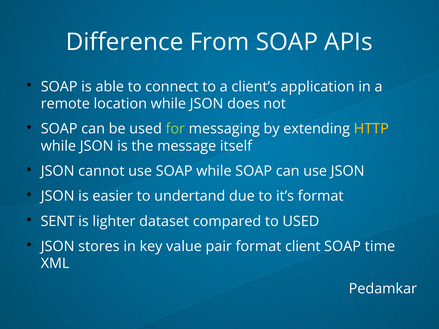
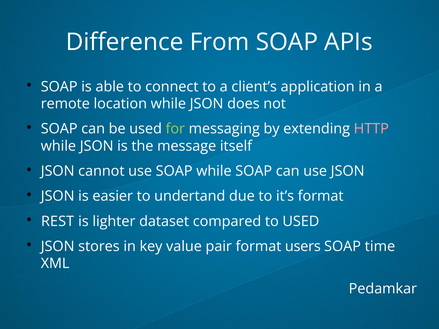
HTTP colour: yellow -> pink
SENT: SENT -> REST
client: client -> users
